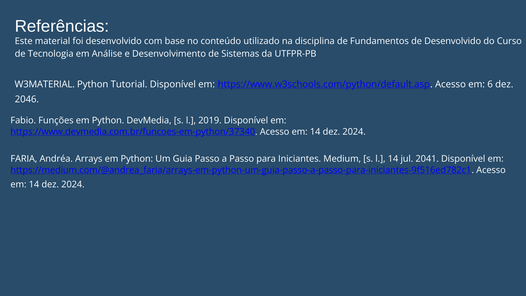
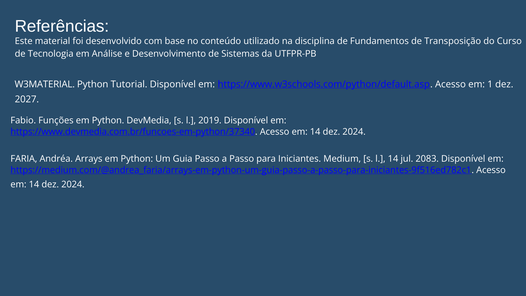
de Desenvolvido: Desenvolvido -> Transposição
6: 6 -> 1
2046: 2046 -> 2027
2041: 2041 -> 2083
